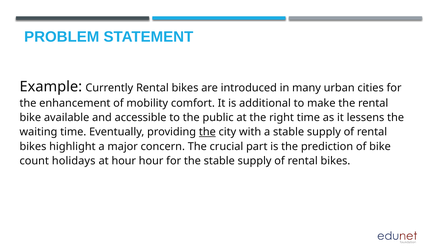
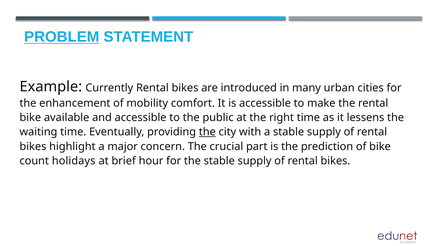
PROBLEM underline: none -> present
is additional: additional -> accessible
at hour: hour -> brief
